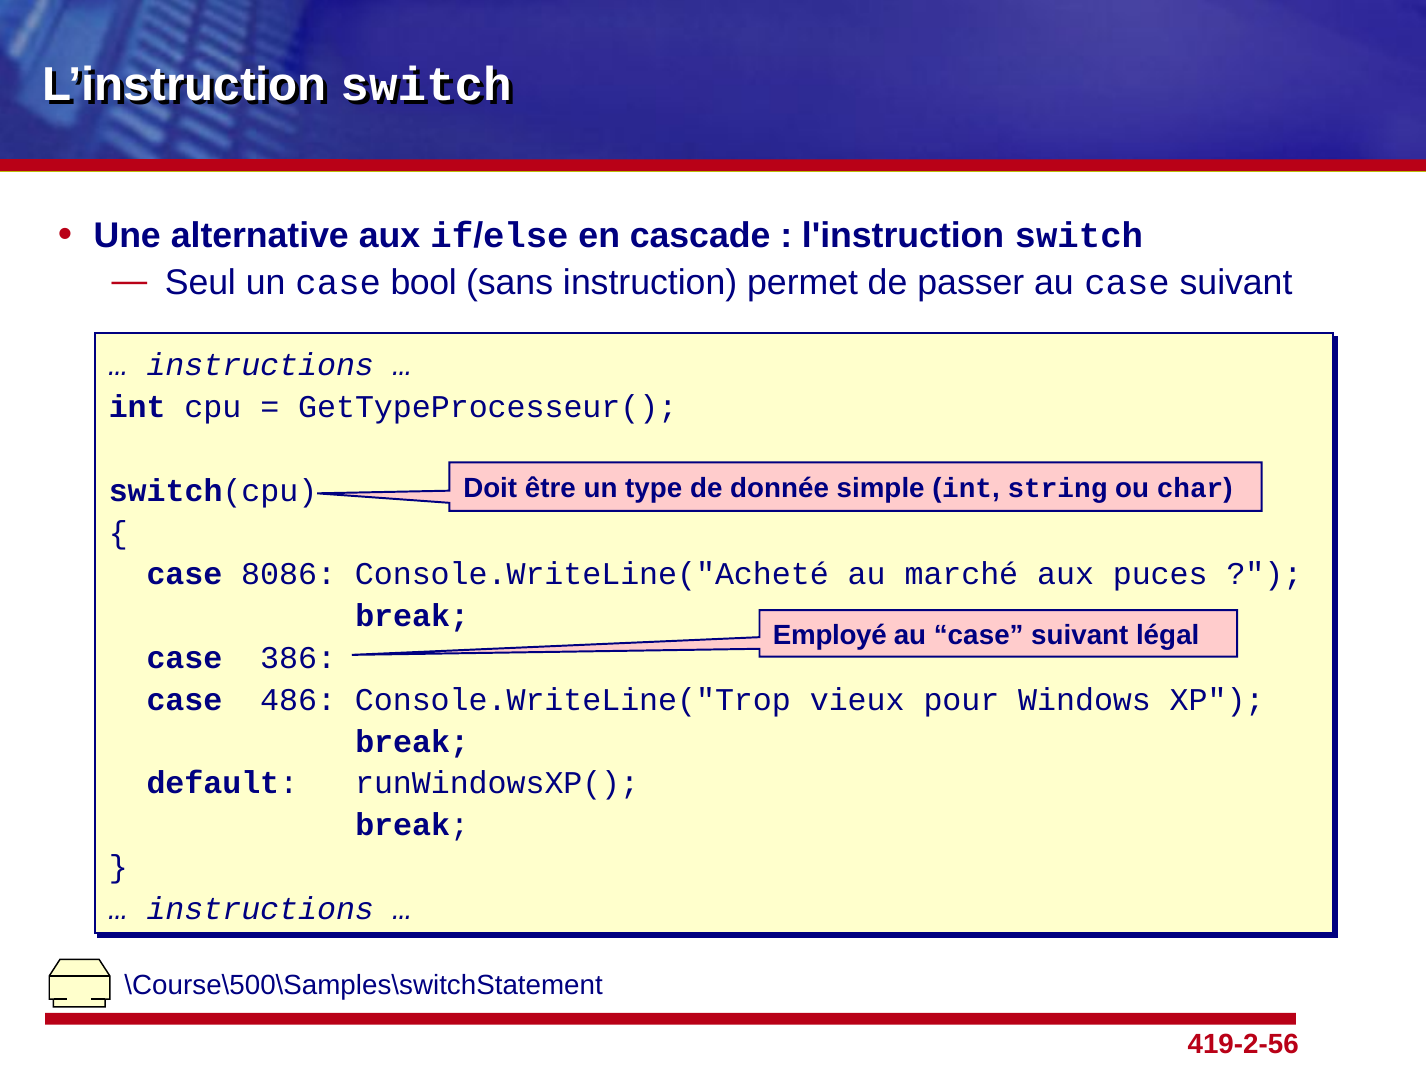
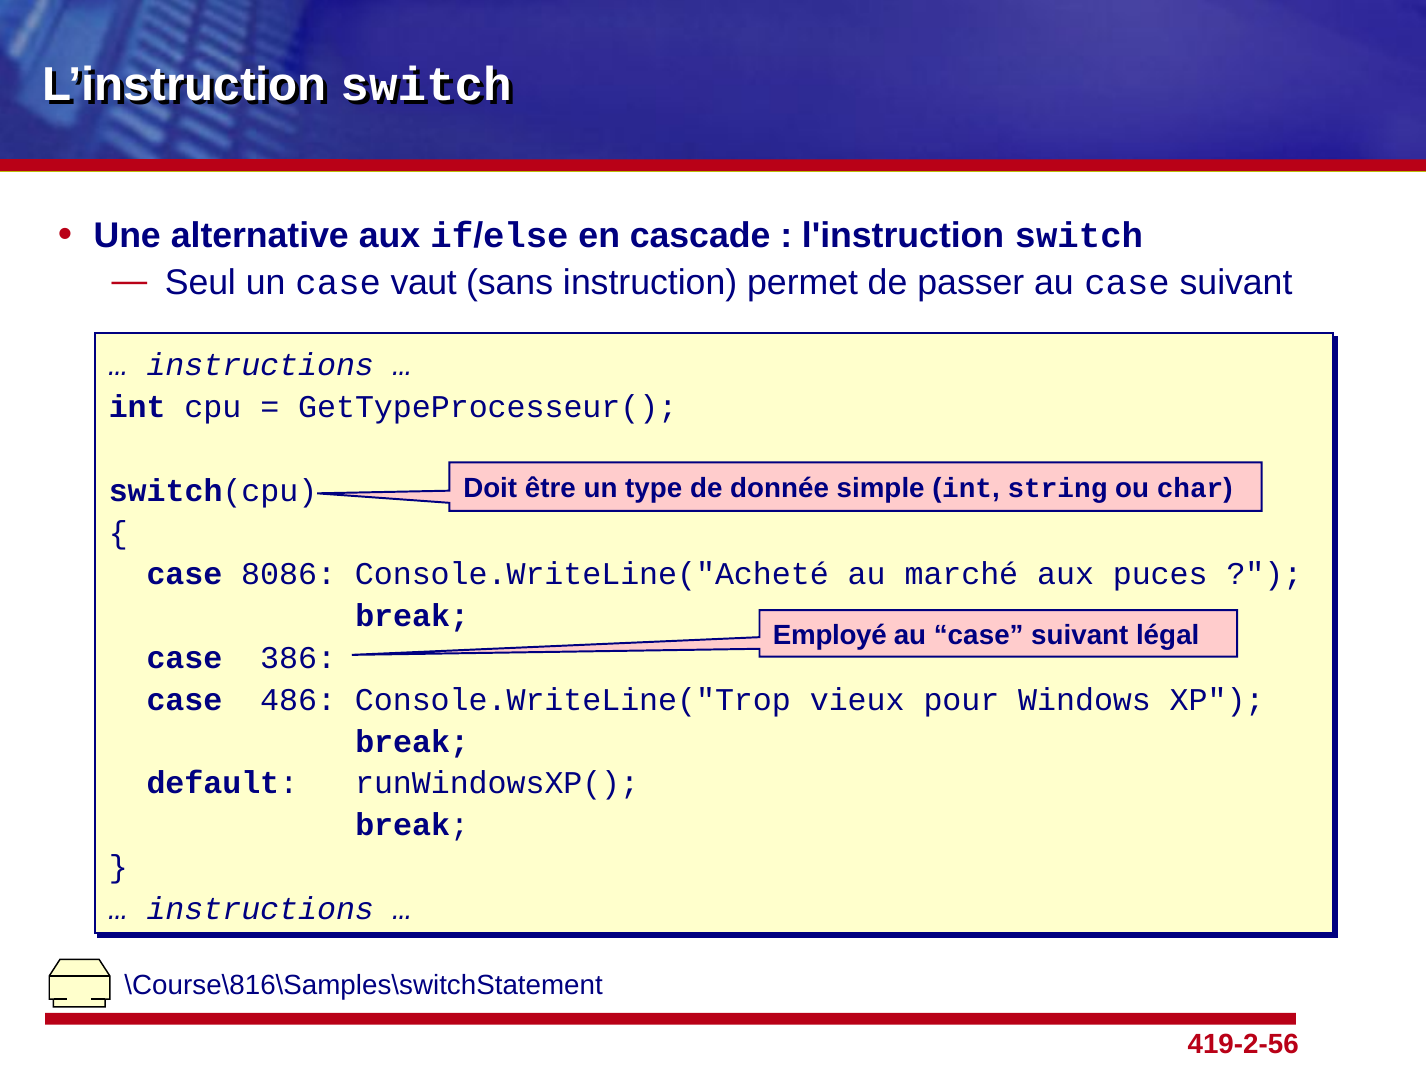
bool: bool -> vaut
\Course\500\Samples\switchStatement: \Course\500\Samples\switchStatement -> \Course\816\Samples\switchStatement
